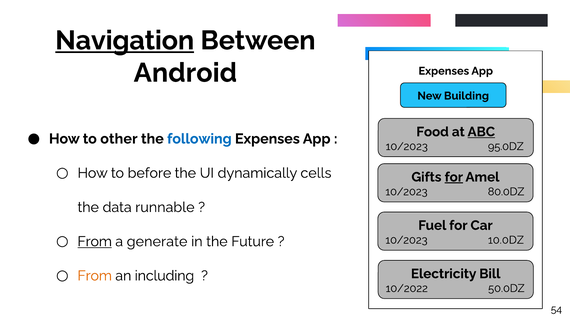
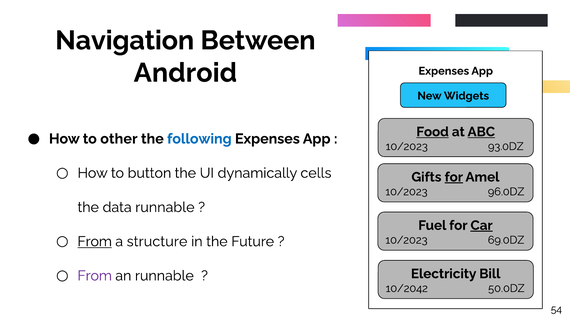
Navigation underline: present -> none
Building: Building -> Widgets
Food underline: none -> present
95.0DZ: 95.0DZ -> 93.0DZ
before: before -> button
80.0DZ: 80.0DZ -> 96.0DZ
Car underline: none -> present
generate: generate -> structure
10.0DZ: 10.0DZ -> 69.0DZ
From at (95, 275) colour: orange -> purple
an including: including -> runnable
10/2022: 10/2022 -> 10/2042
